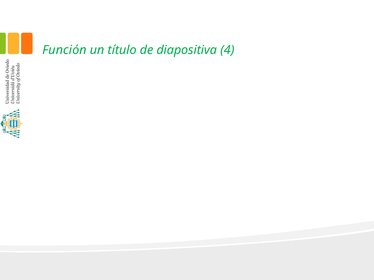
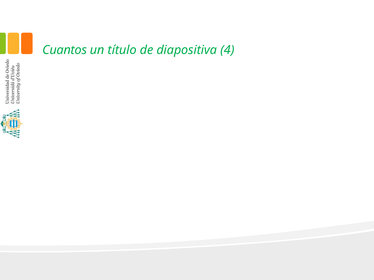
Función: Función -> Cuantos
